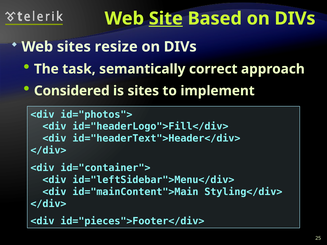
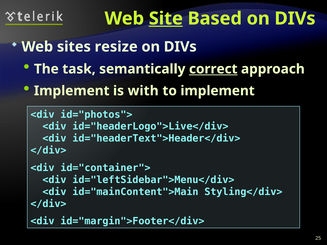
correct underline: none -> present
Considered at (72, 91): Considered -> Implement
is sites: sites -> with
id="headerLogo">Fill</div>: id="headerLogo">Fill</div> -> id="headerLogo">Live</div>
id="pieces">Footer</div>: id="pieces">Footer</div> -> id="margin">Footer</div>
